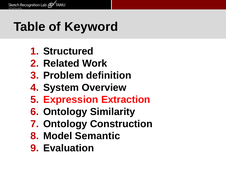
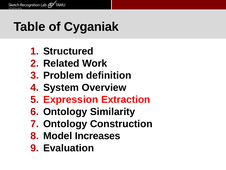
Keyword: Keyword -> Cyganiak
Semantic: Semantic -> Increases
